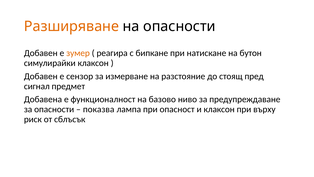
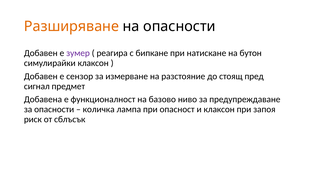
зумер colour: orange -> purple
показва: показва -> количка
върху: върху -> запоя
